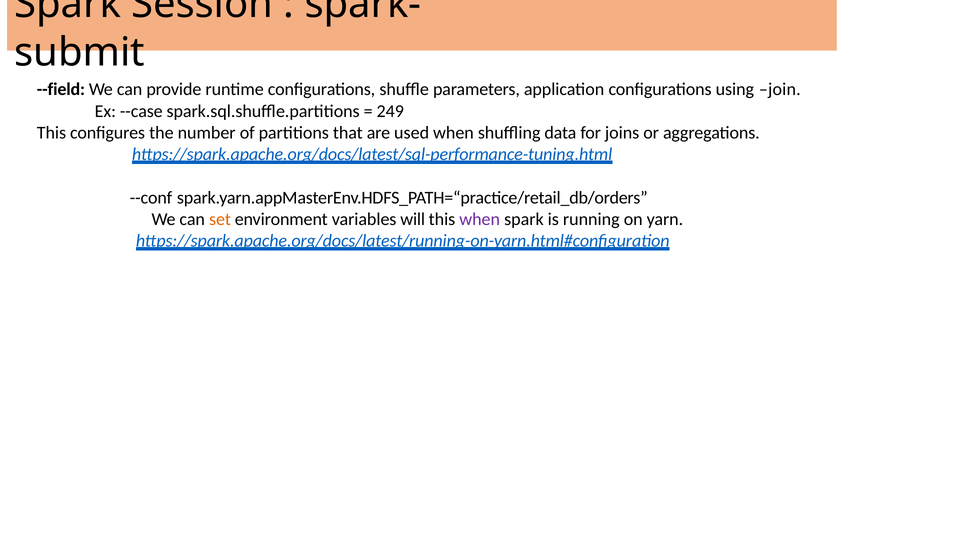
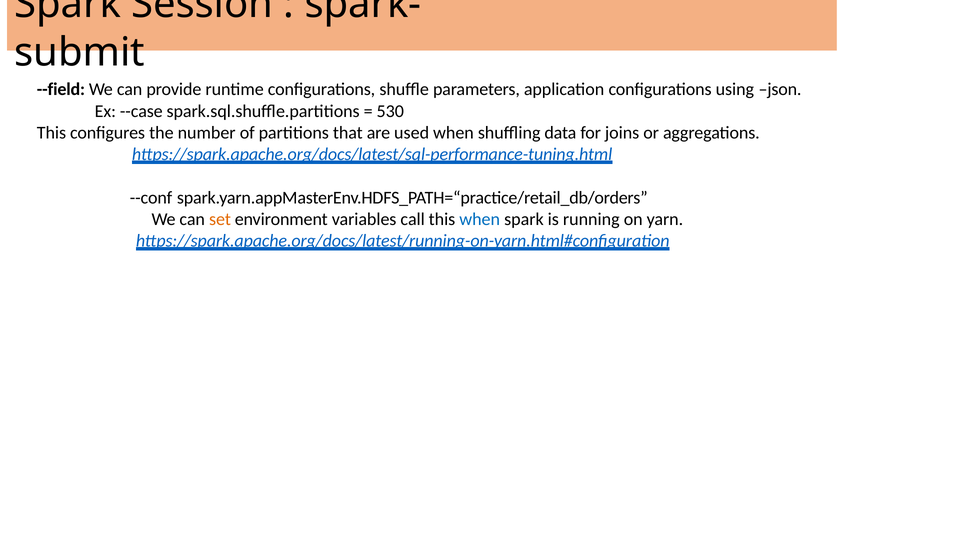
join: join -> json
249: 249 -> 530
will: will -> call
when at (480, 219) colour: purple -> blue
